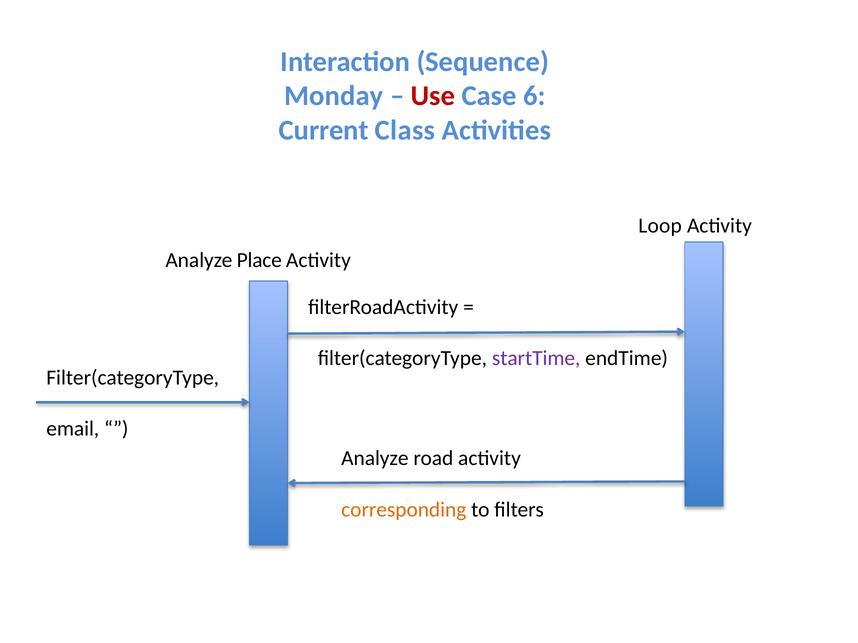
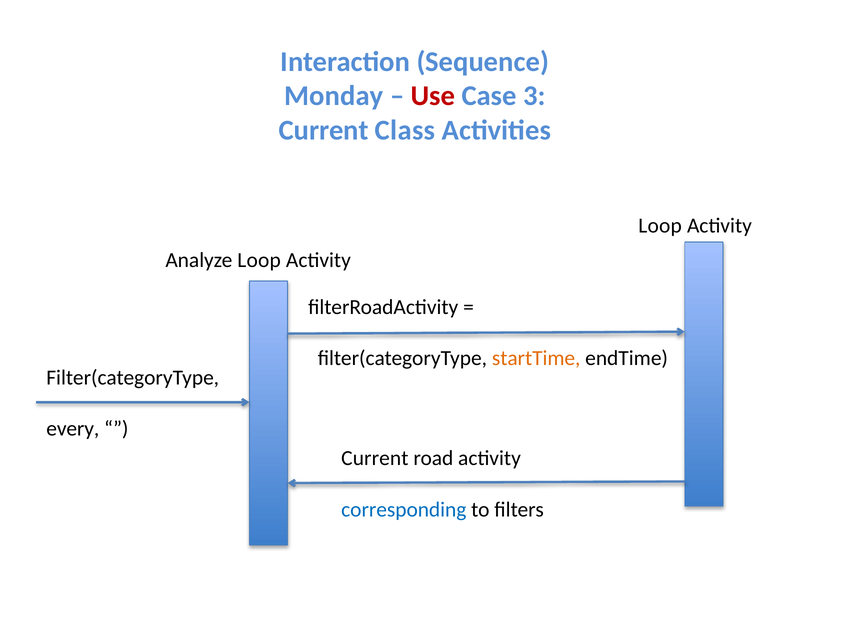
6: 6 -> 3
Analyze Place: Place -> Loop
startTime colour: purple -> orange
email: email -> every
Analyze at (375, 459): Analyze -> Current
corresponding colour: orange -> blue
